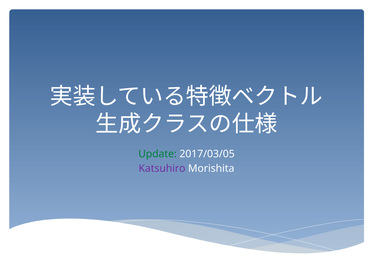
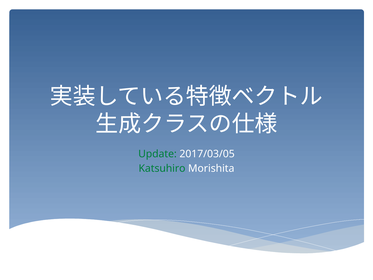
Katsuhiro colour: purple -> green
